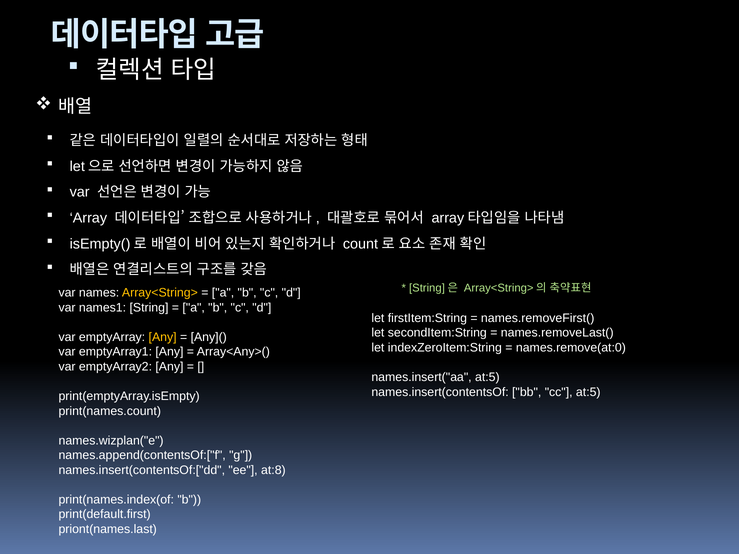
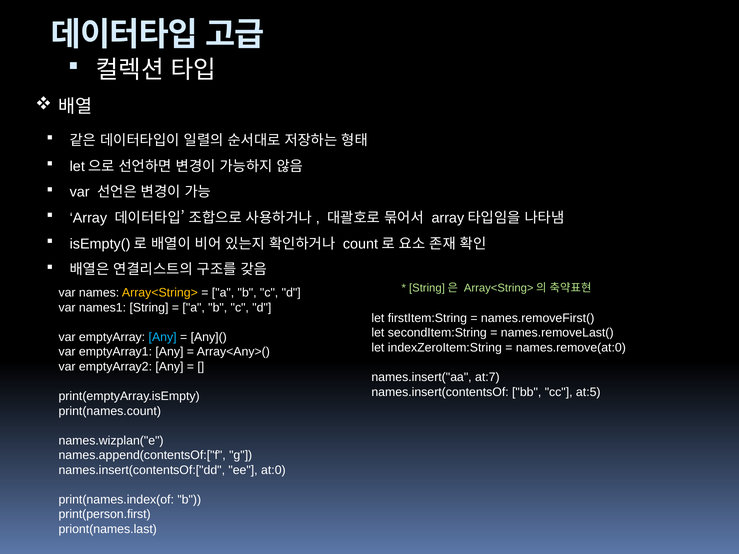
Any at (163, 337) colour: yellow -> light blue
names.insert("aa at:5: at:5 -> at:7
at:8: at:8 -> at:0
print(default.first: print(default.first -> print(person.first
